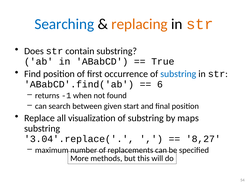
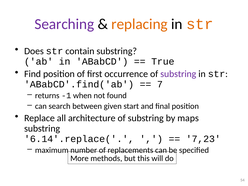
Searching colour: blue -> purple
substring at (178, 74) colour: blue -> purple
6: 6 -> 7
visualization: visualization -> architecture
3.04'.replace(: 3.04'.replace( -> 6.14'.replace(
8,27: 8,27 -> 7,23
